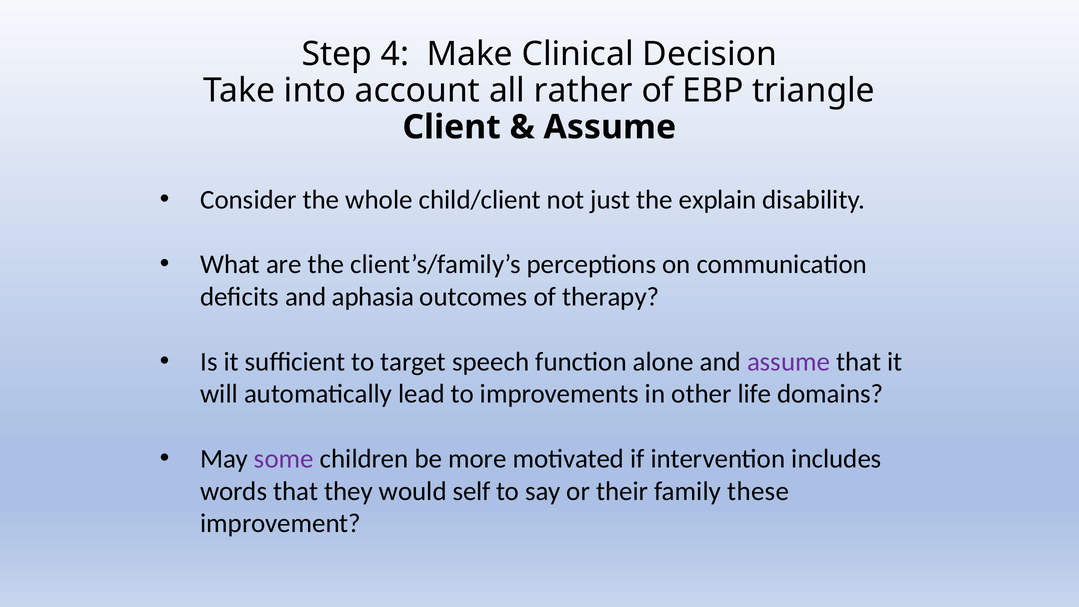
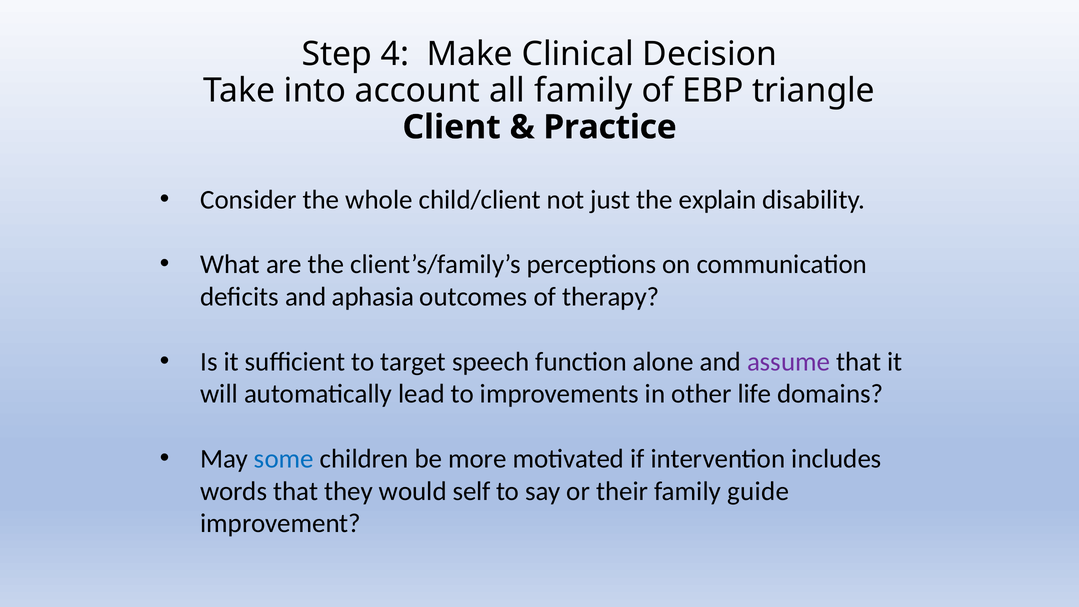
all rather: rather -> family
Assume at (610, 127): Assume -> Practice
some colour: purple -> blue
these: these -> guide
